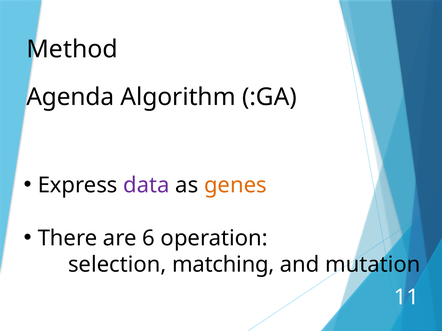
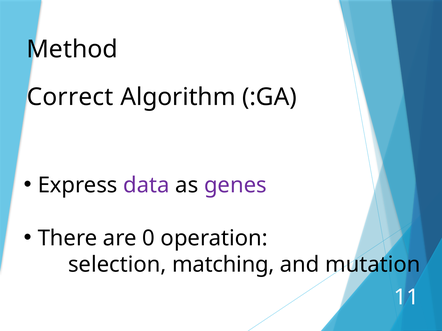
Agenda: Agenda -> Correct
genes colour: orange -> purple
6: 6 -> 0
